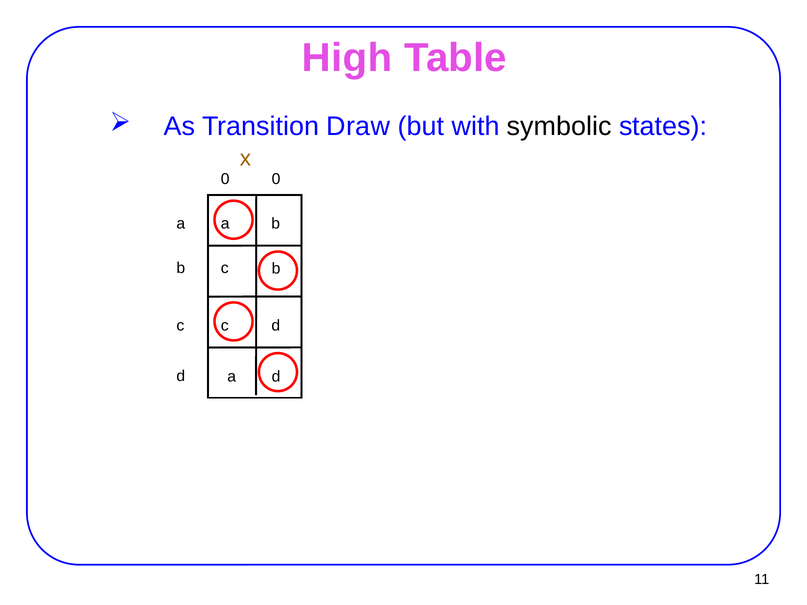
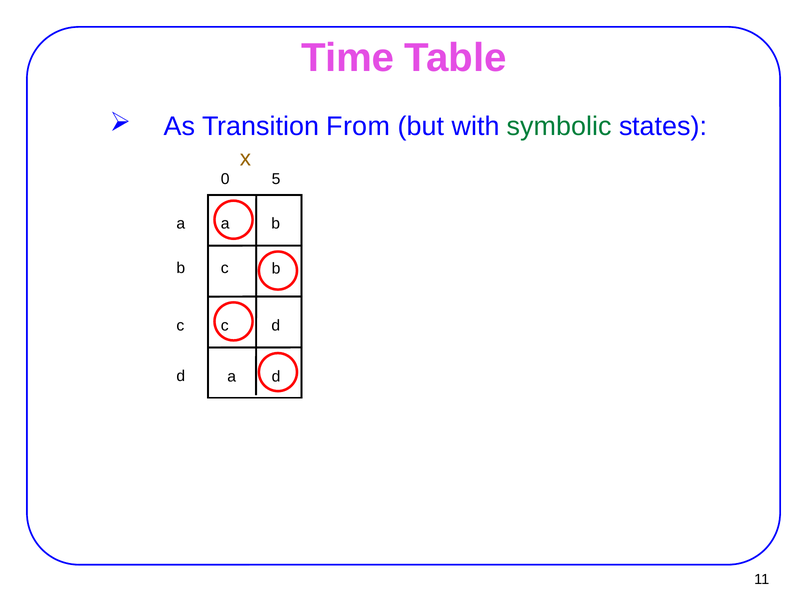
High: High -> Time
Draw: Draw -> From
symbolic colour: black -> green
0 0: 0 -> 5
